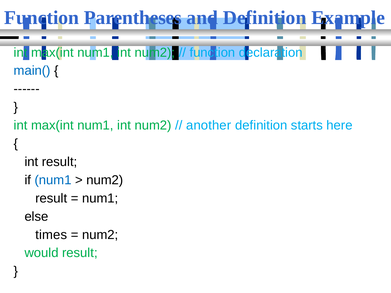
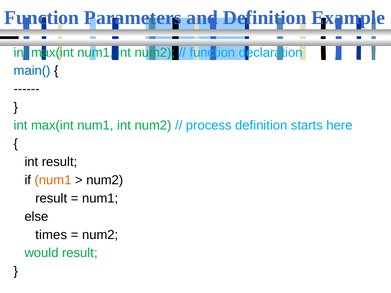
Parentheses: Parentheses -> Parameters
another: another -> process
num1 at (53, 180) colour: blue -> orange
